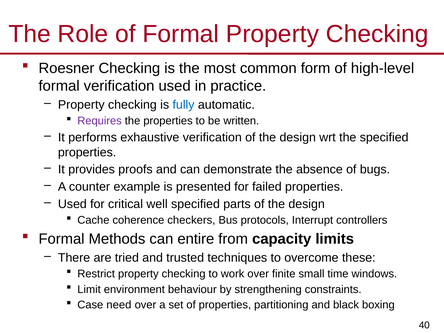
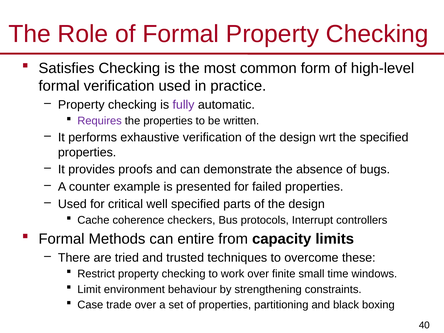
Roesner: Roesner -> Satisfies
fully colour: blue -> purple
need: need -> trade
